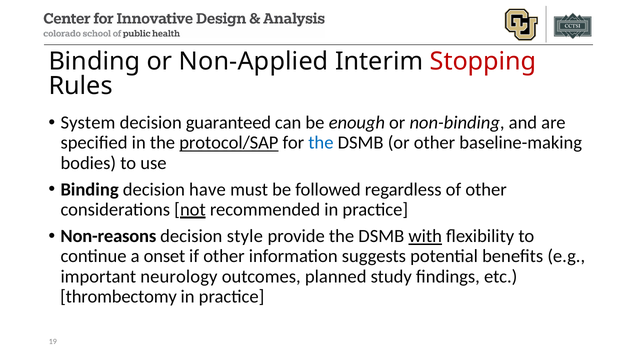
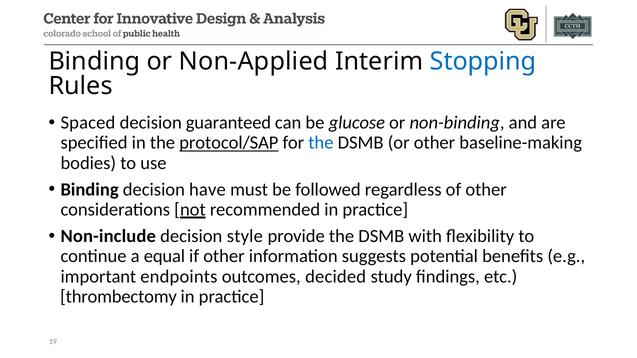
Stopping colour: red -> blue
System: System -> Spaced
enough: enough -> glucose
Non-reasons: Non-reasons -> Non-include
with underline: present -> none
onset: onset -> equal
neurology: neurology -> endpoints
planned: planned -> decided
